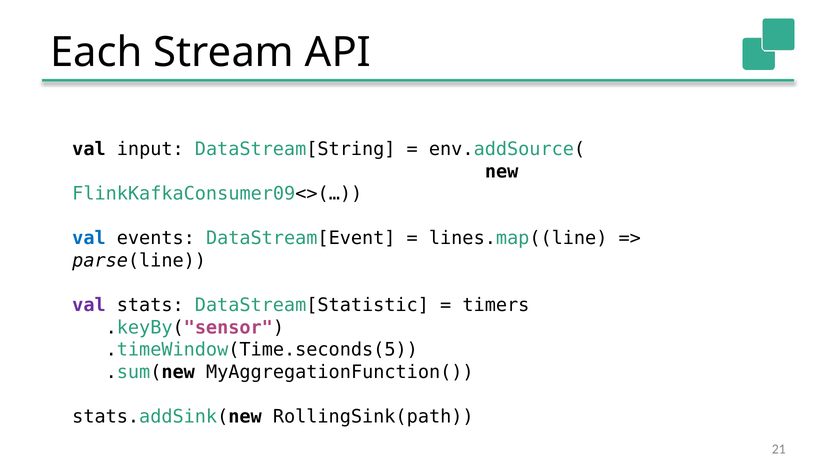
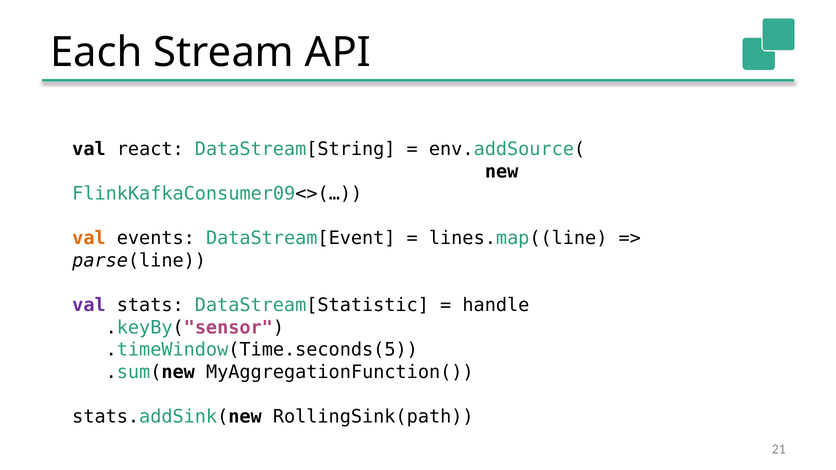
input: input -> react
val at (89, 238) colour: blue -> orange
timers: timers -> handle
